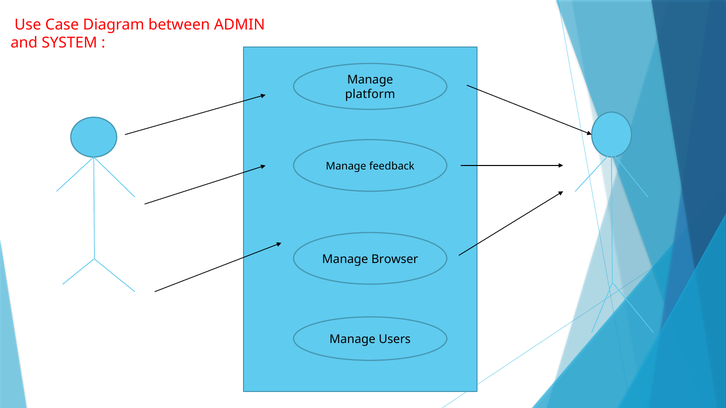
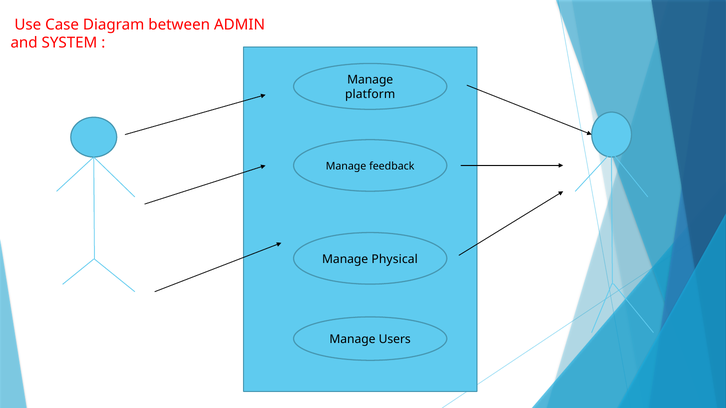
Browser: Browser -> Physical
